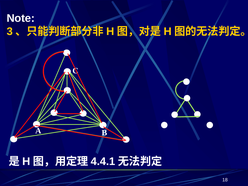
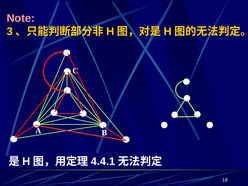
Note colour: white -> pink
